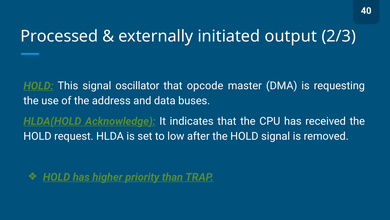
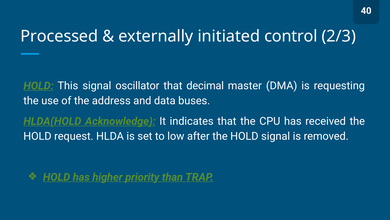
output: output -> control
opcode: opcode -> decimal
